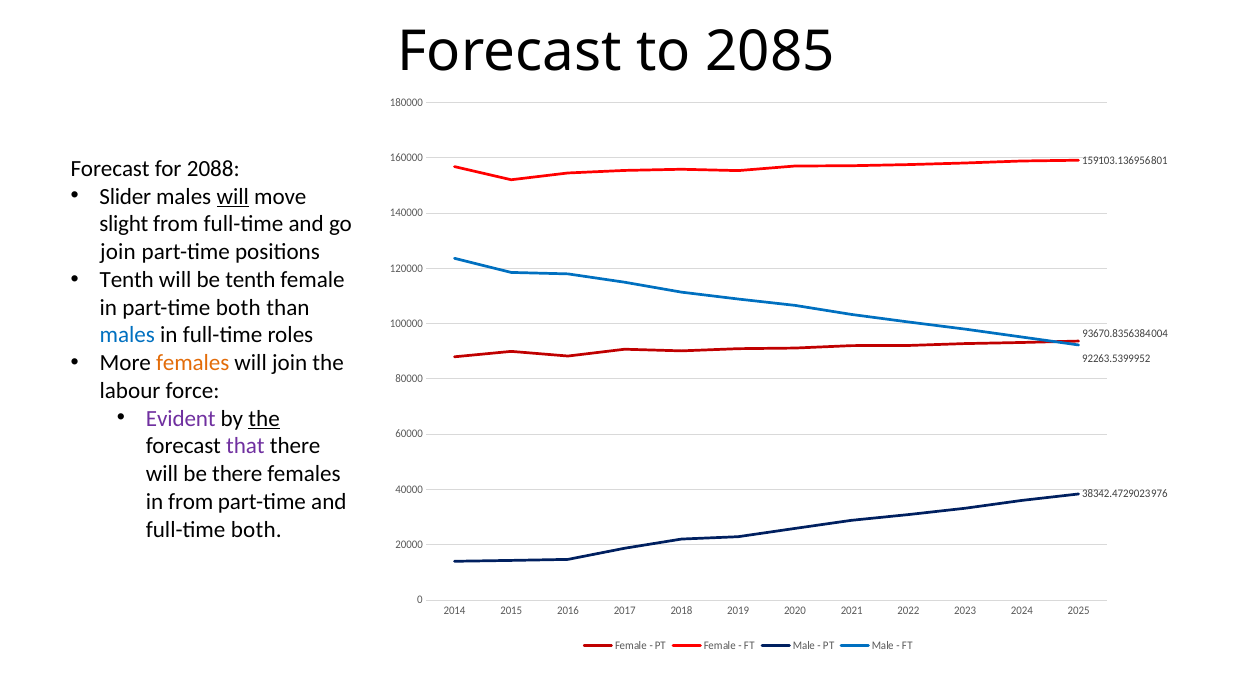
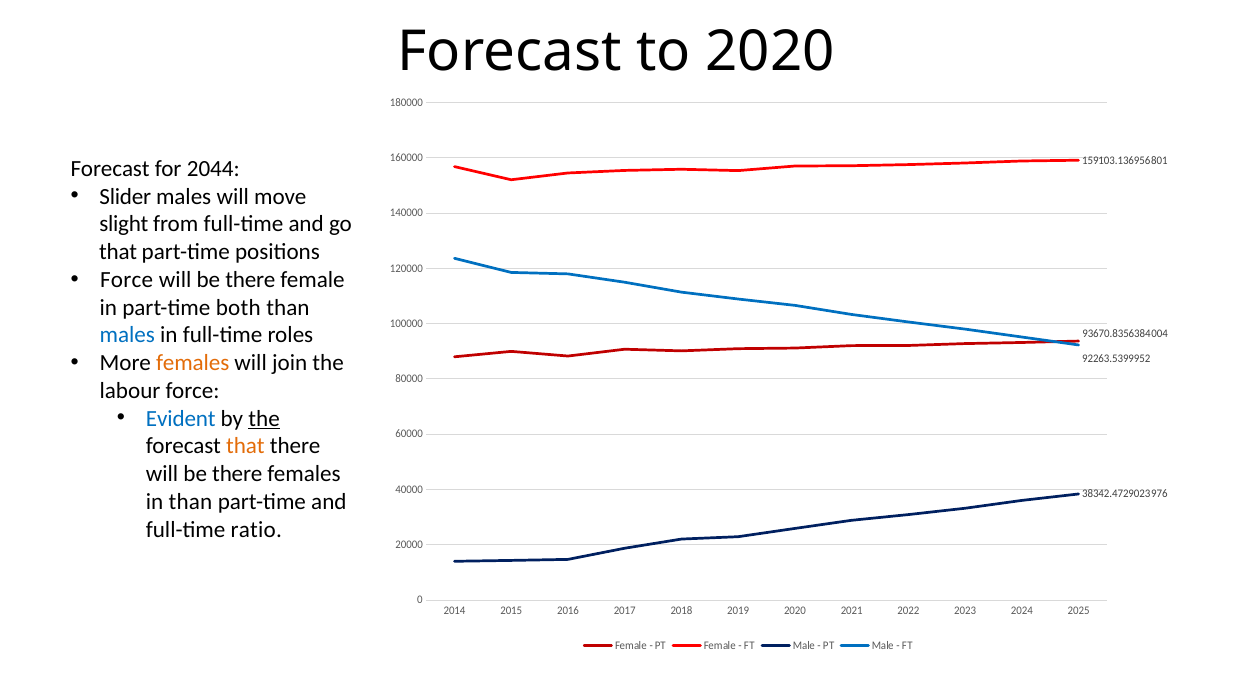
to 2085: 2085 -> 2020
2088: 2088 -> 2044
will at (233, 196) underline: present -> none
join at (118, 252): join -> that
Tenth at (127, 279): Tenth -> Force
tenth at (250, 279): tenth -> there
Evident colour: purple -> blue
that at (245, 446) colour: purple -> orange
in from: from -> than
full-time both: both -> ratio
